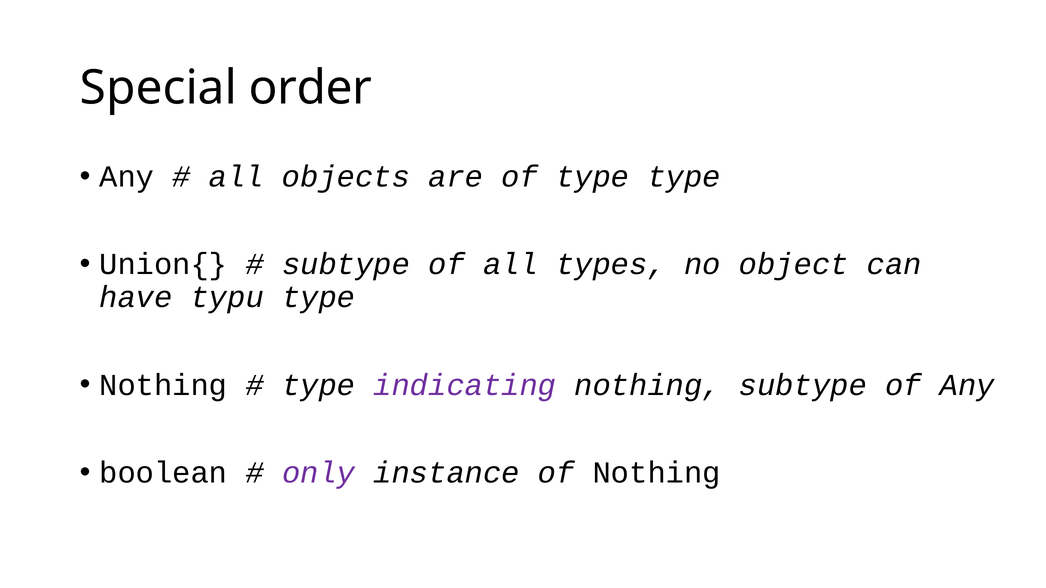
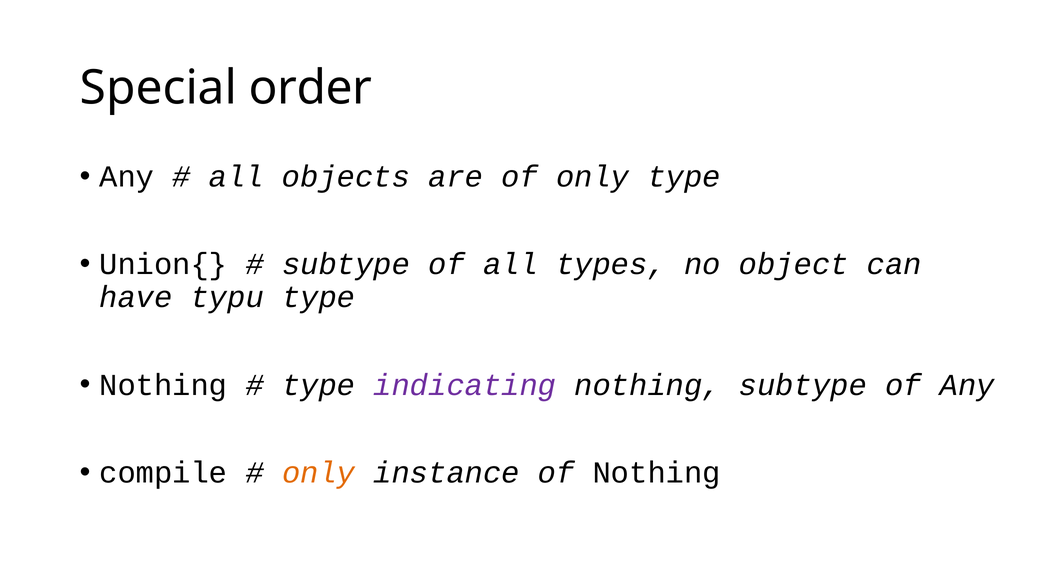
of type: type -> only
boolean: boolean -> compile
only at (319, 473) colour: purple -> orange
